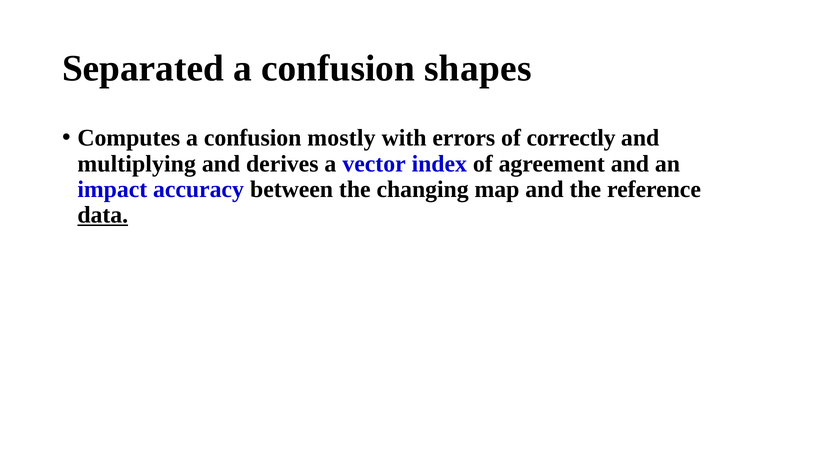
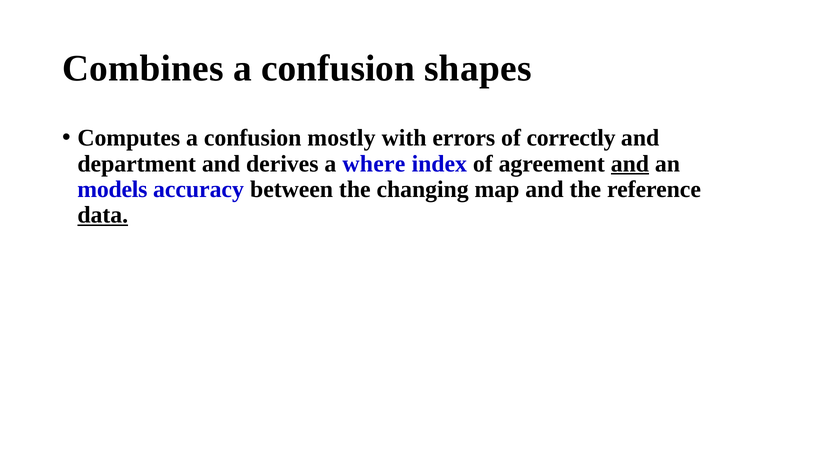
Separated: Separated -> Combines
multiplying: multiplying -> department
vector: vector -> where
and at (630, 163) underline: none -> present
impact: impact -> models
